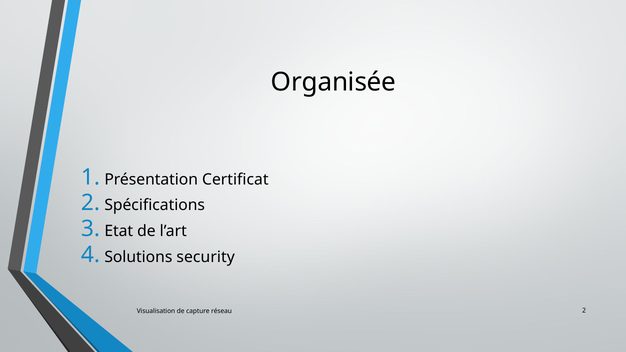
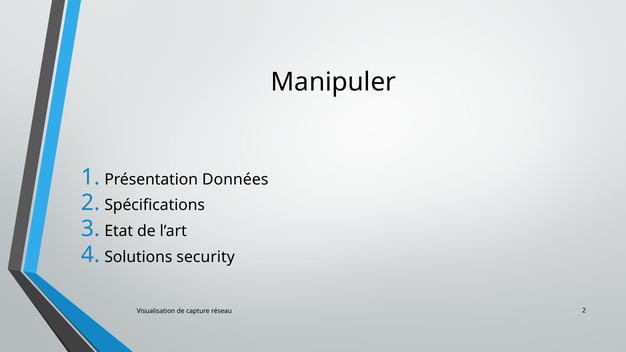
Organisée: Organisée -> Manipuler
Certificat: Certificat -> Données
